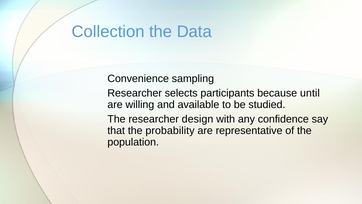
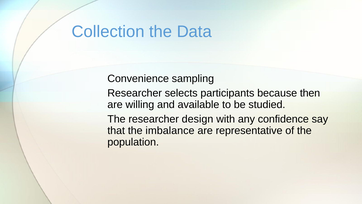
until: until -> then
probability: probability -> imbalance
